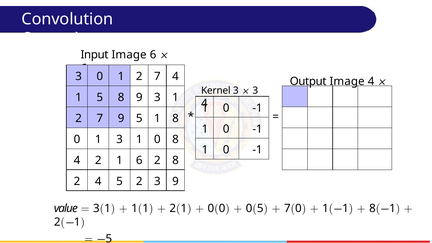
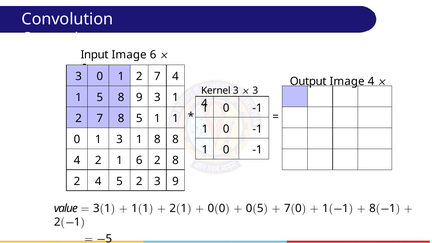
7 9: 9 -> 8
1 8: 8 -> 1
3 1 0: 0 -> 8
